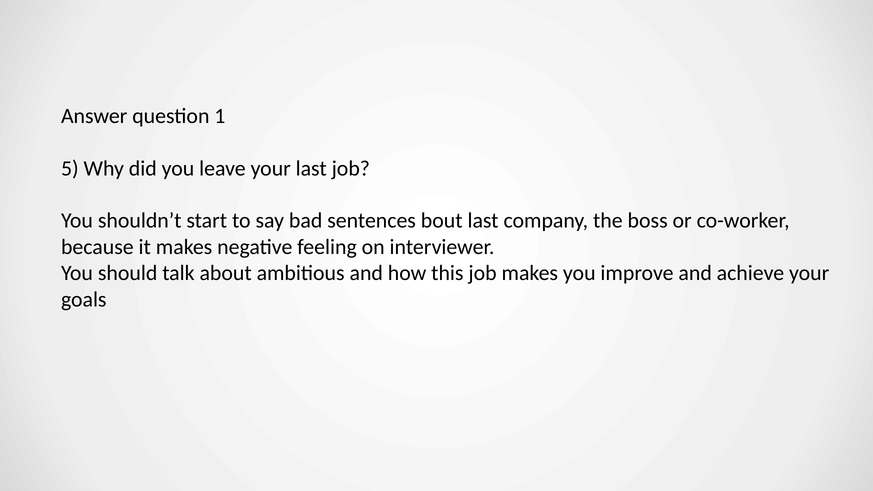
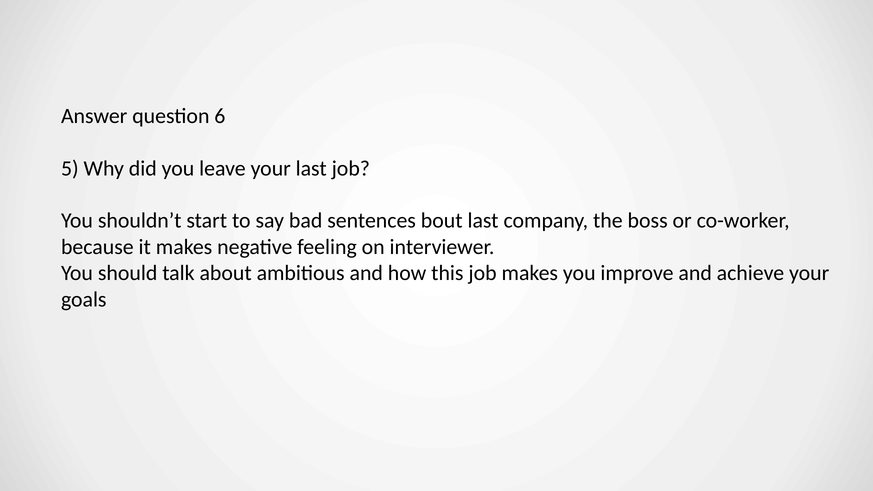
1: 1 -> 6
